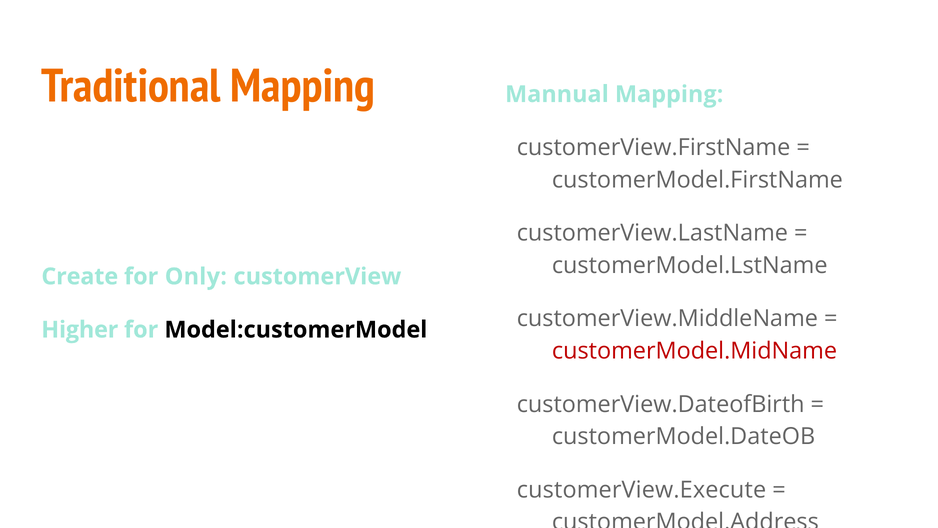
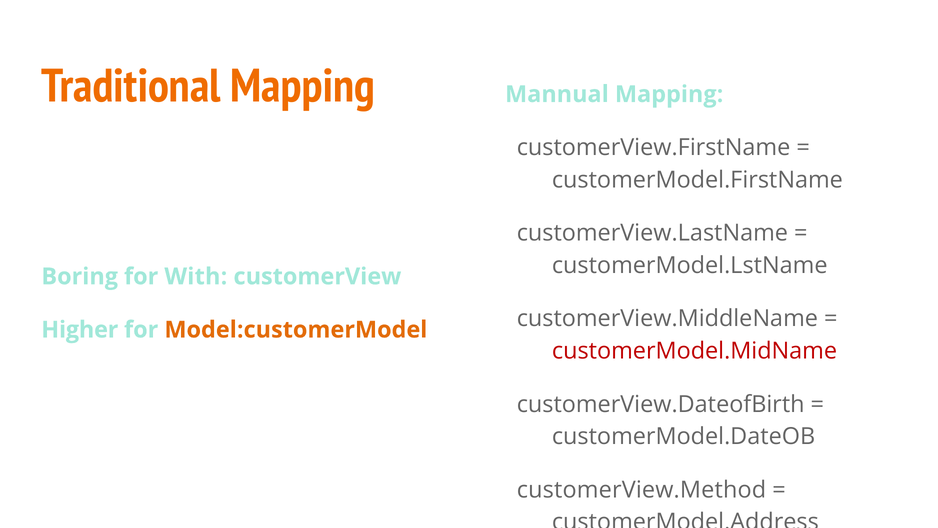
Create: Create -> Boring
Only: Only -> With
Model:customerModel colour: black -> orange
customerView.Execute: customerView.Execute -> customerView.Method
